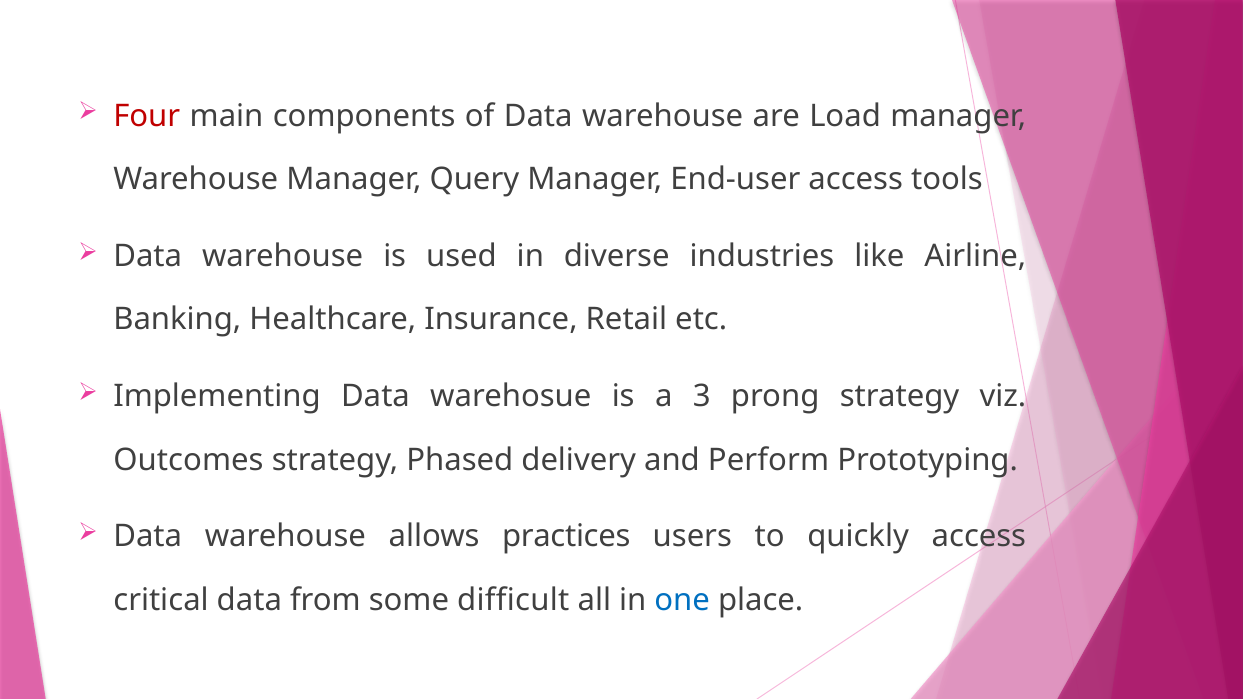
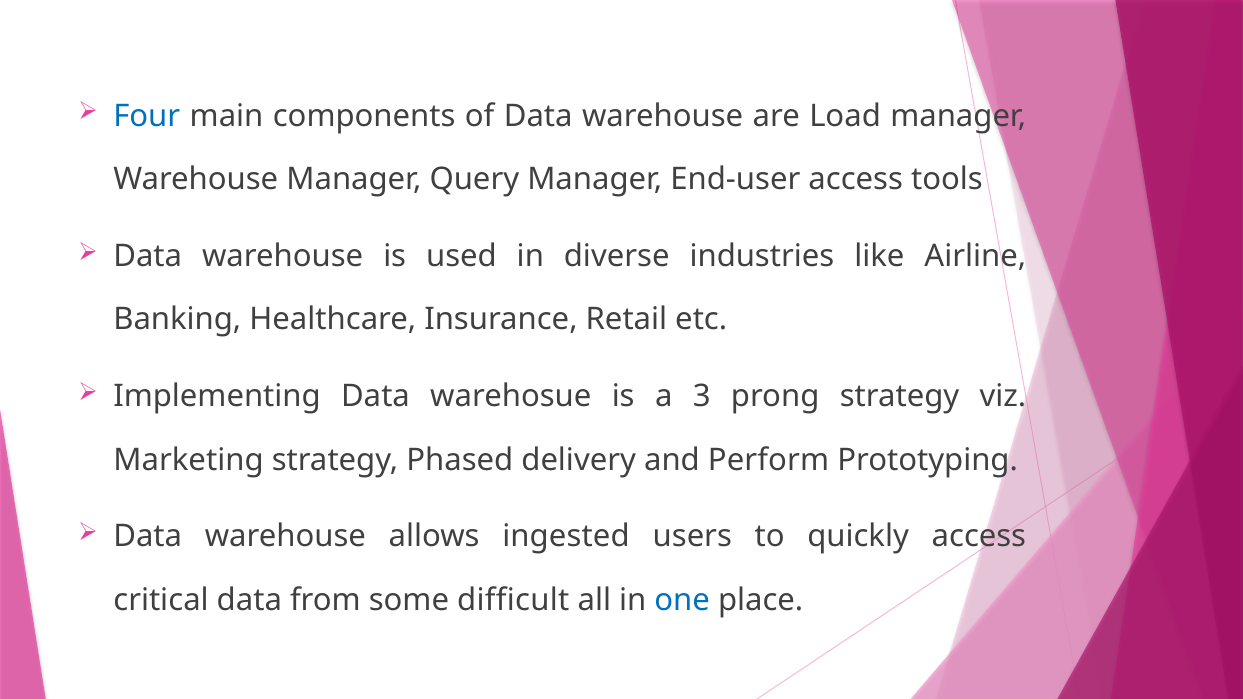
Four colour: red -> blue
Outcomes: Outcomes -> Marketing
practices: practices -> ingested
